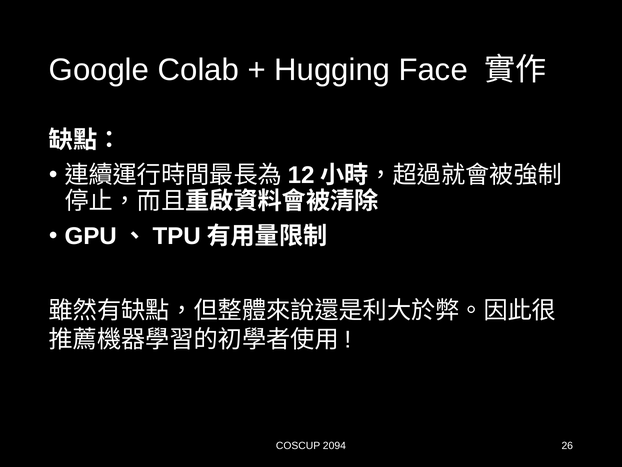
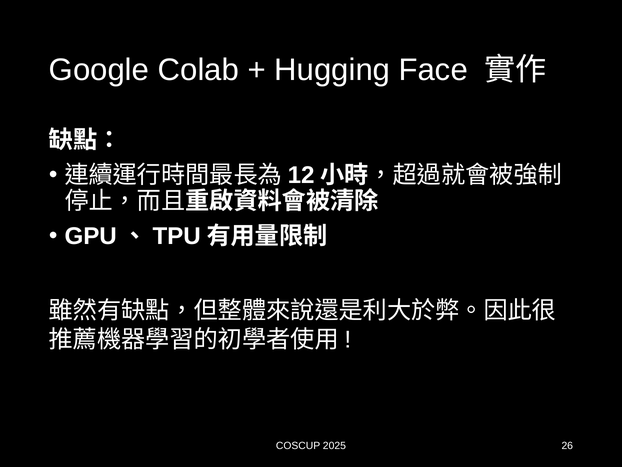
2094: 2094 -> 2025
